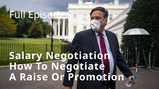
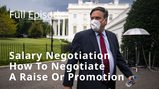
Episode underline: none -> present
